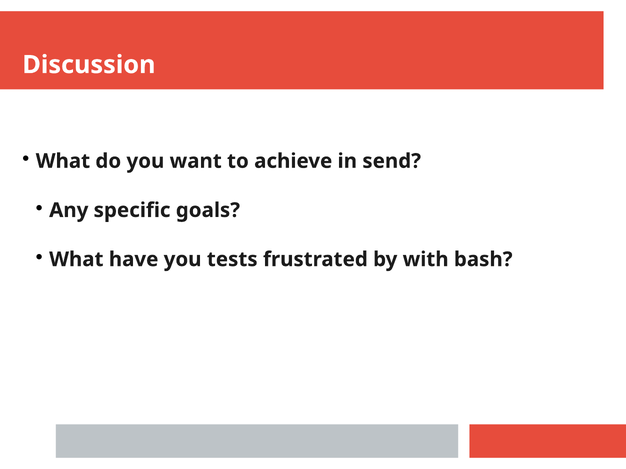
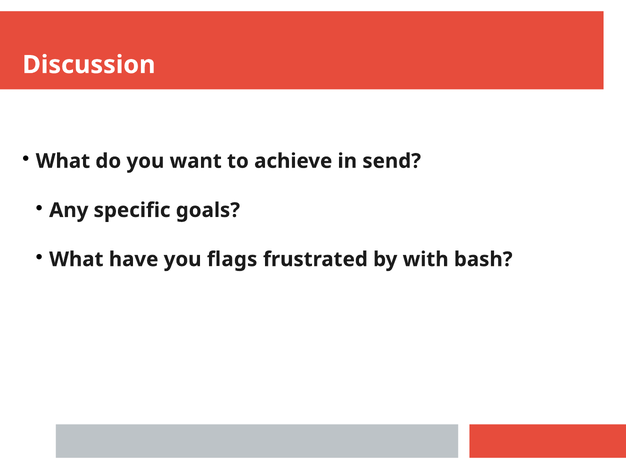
tests: tests -> flags
